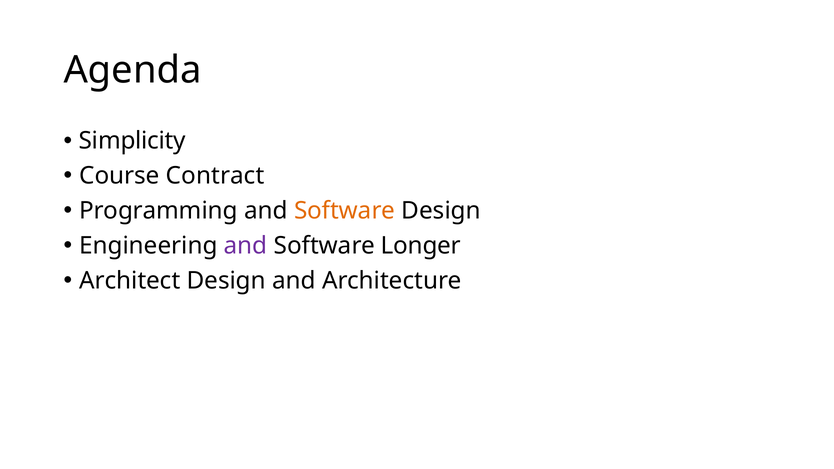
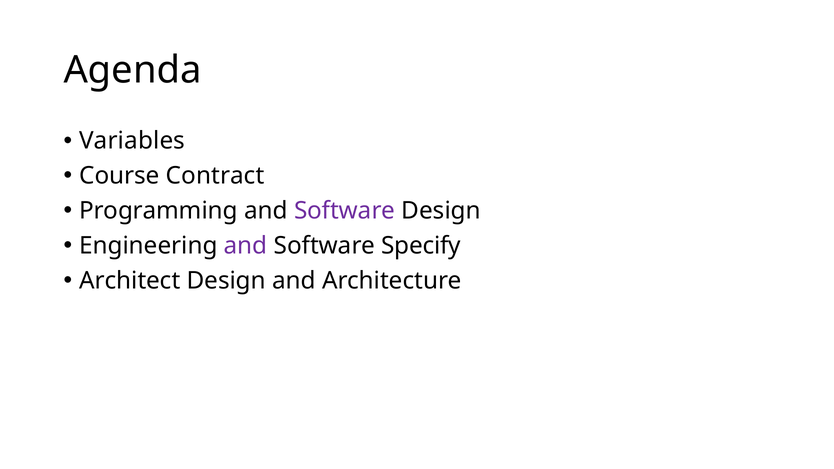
Simplicity: Simplicity -> Variables
Software at (345, 211) colour: orange -> purple
Longer: Longer -> Specify
